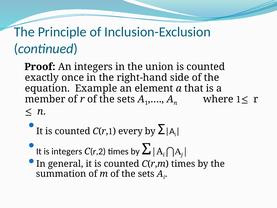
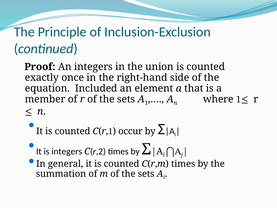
Example: Example -> Included
every: every -> occur
